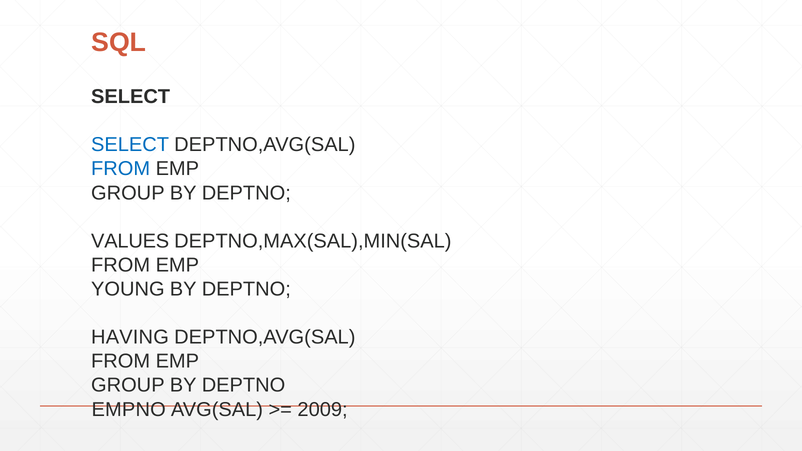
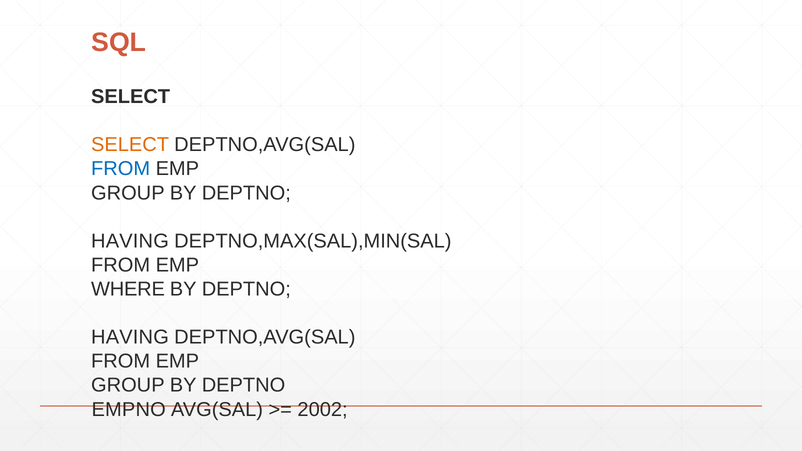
SELECT at (130, 145) colour: blue -> orange
VALUES at (130, 241): VALUES -> HAVING
YOUNG: YOUNG -> WHERE
2009: 2009 -> 2002
